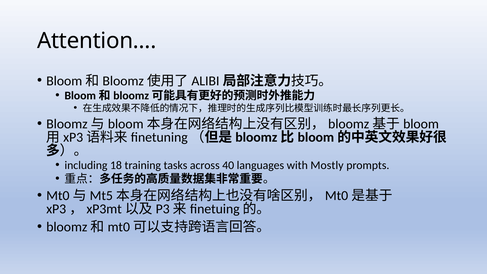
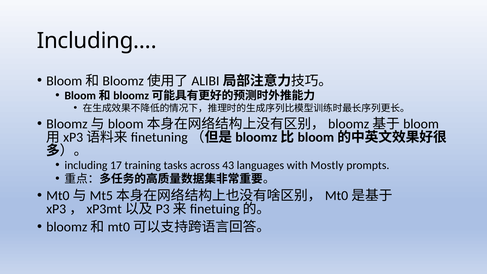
Attention…: Attention… -> Including…
18: 18 -> 17
40: 40 -> 43
